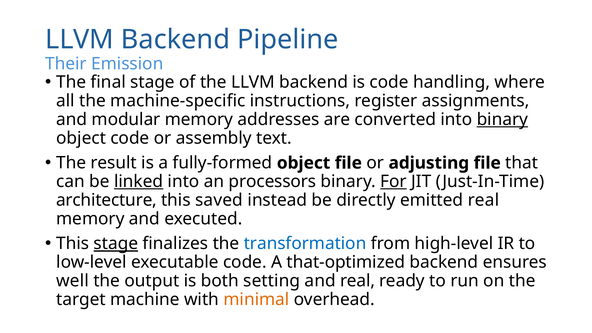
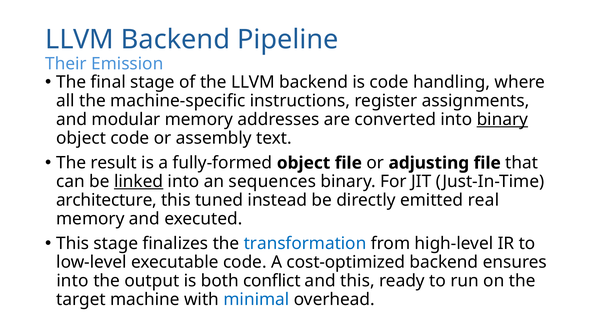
processors: processors -> sequences
For underline: present -> none
saved: saved -> tuned
stage at (116, 244) underline: present -> none
that-optimized: that-optimized -> cost-optimized
well at (73, 281): well -> into
setting: setting -> conflict
and real: real -> this
minimal colour: orange -> blue
